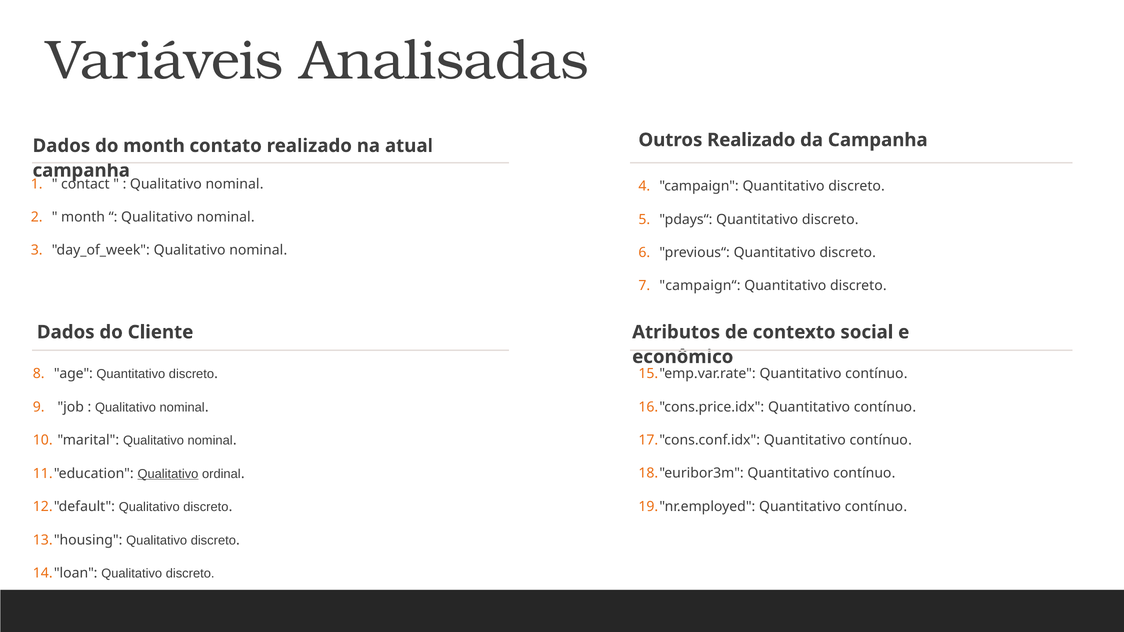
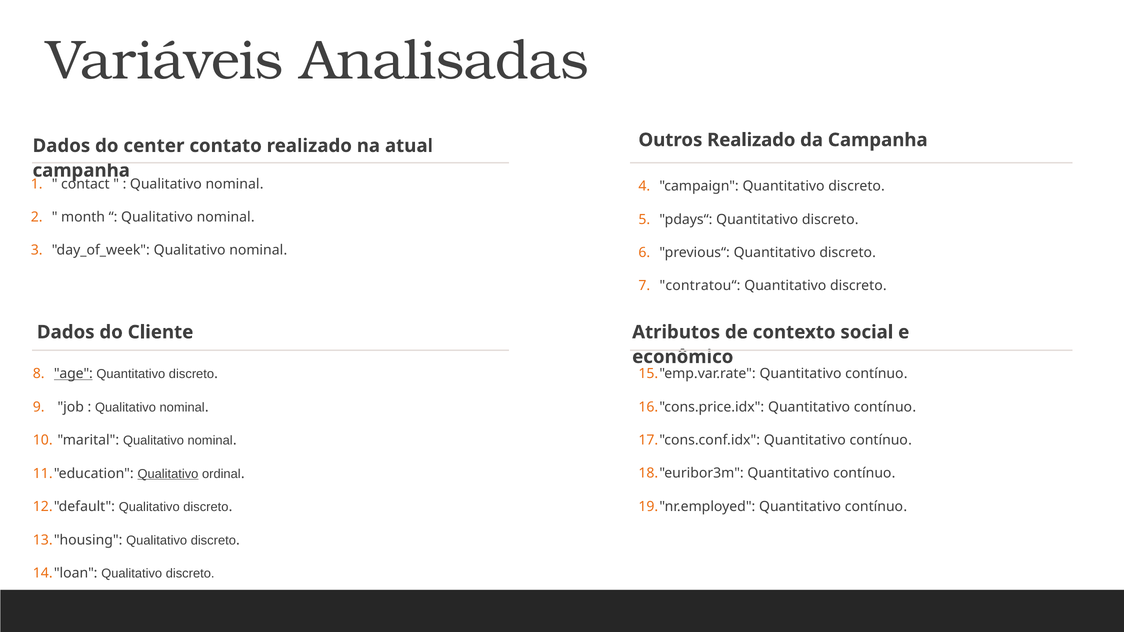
do month: month -> center
campaign“: campaign“ -> contratou“
age underline: none -> present
